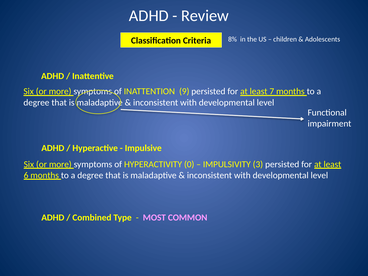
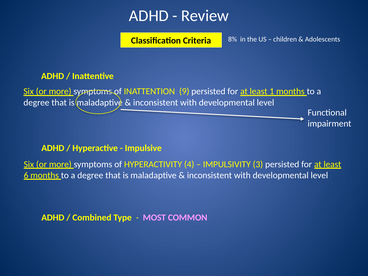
7: 7 -> 1
0: 0 -> 4
